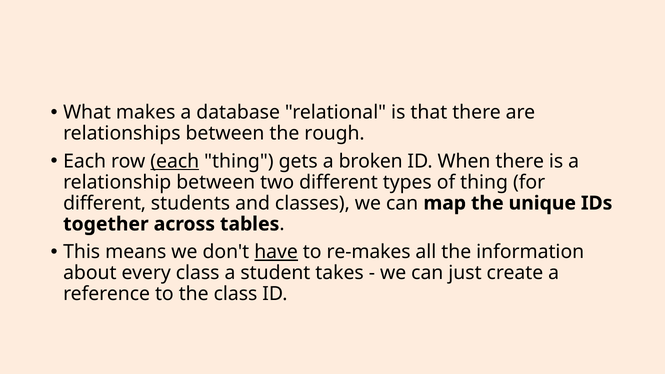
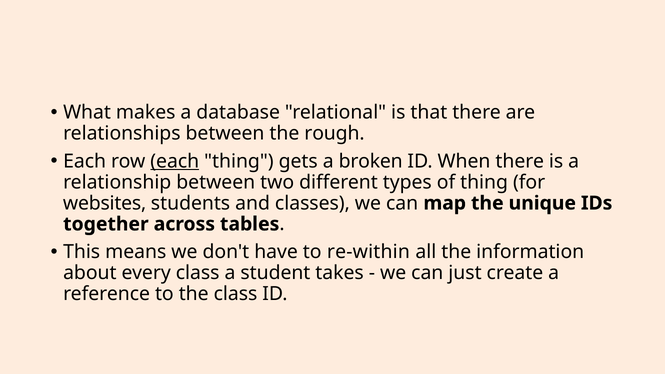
different at (105, 203): different -> websites
have underline: present -> none
re-makes: re-makes -> re-within
